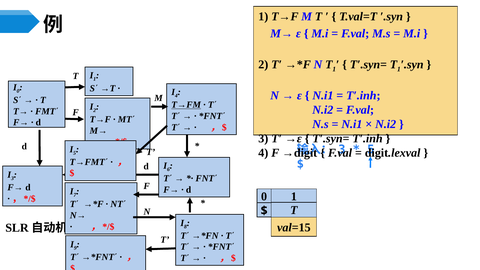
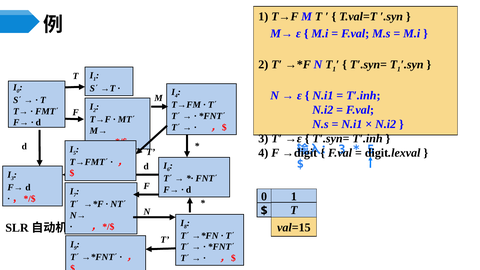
T→FM underline: present -> none
